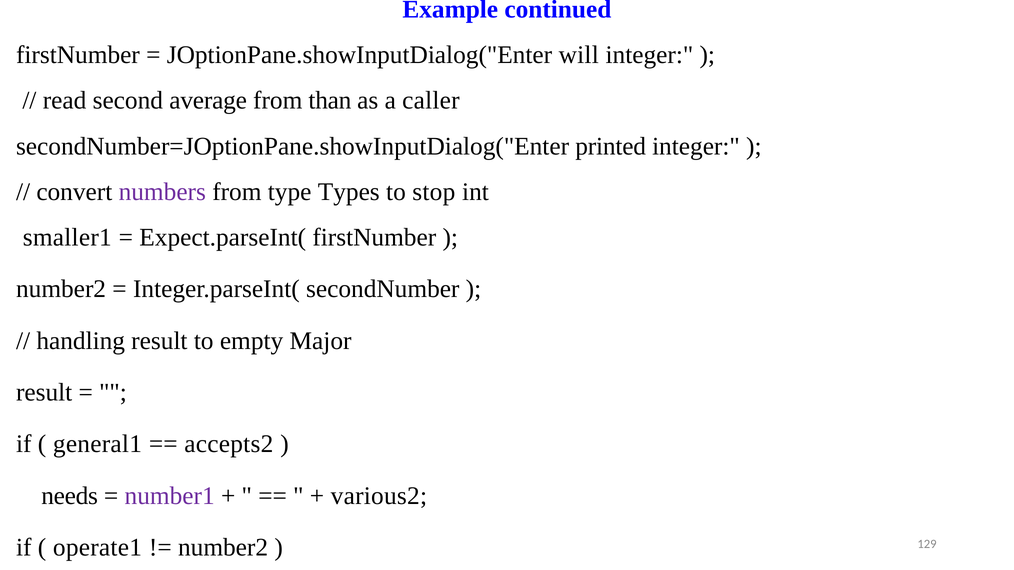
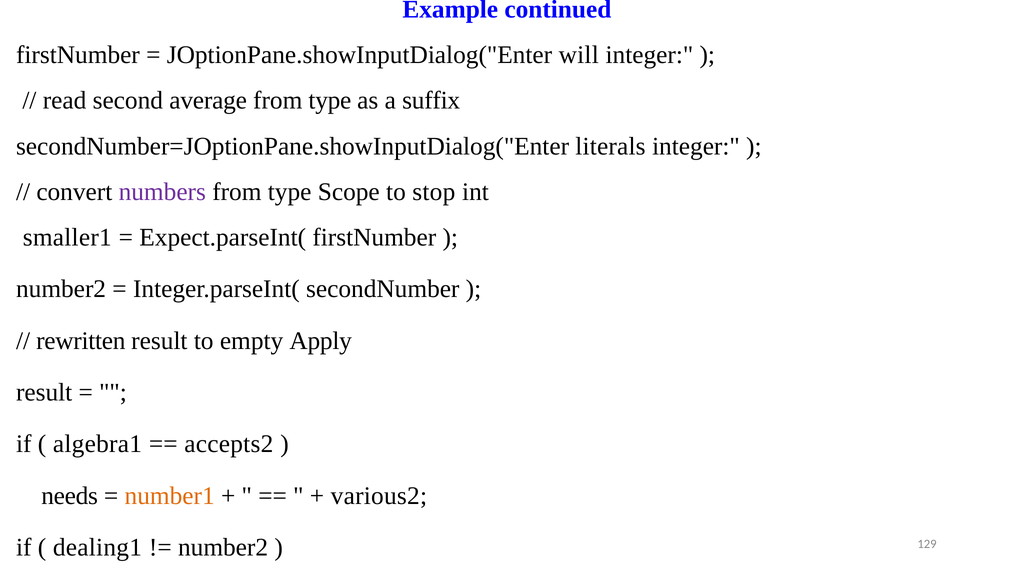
than at (330, 101): than -> type
caller: caller -> suffix
printed: printed -> literals
Types: Types -> Scope
handling: handling -> rewritten
Major: Major -> Apply
general1: general1 -> algebra1
number1 colour: purple -> orange
operate1: operate1 -> dealing1
